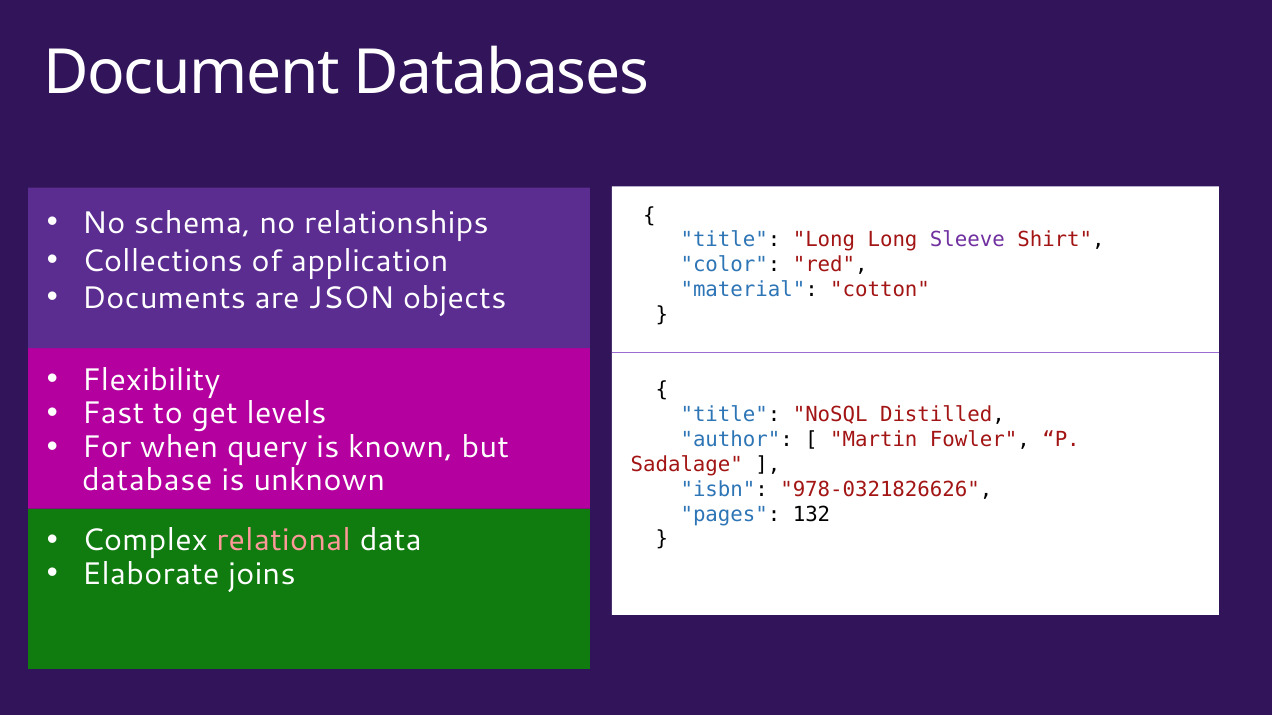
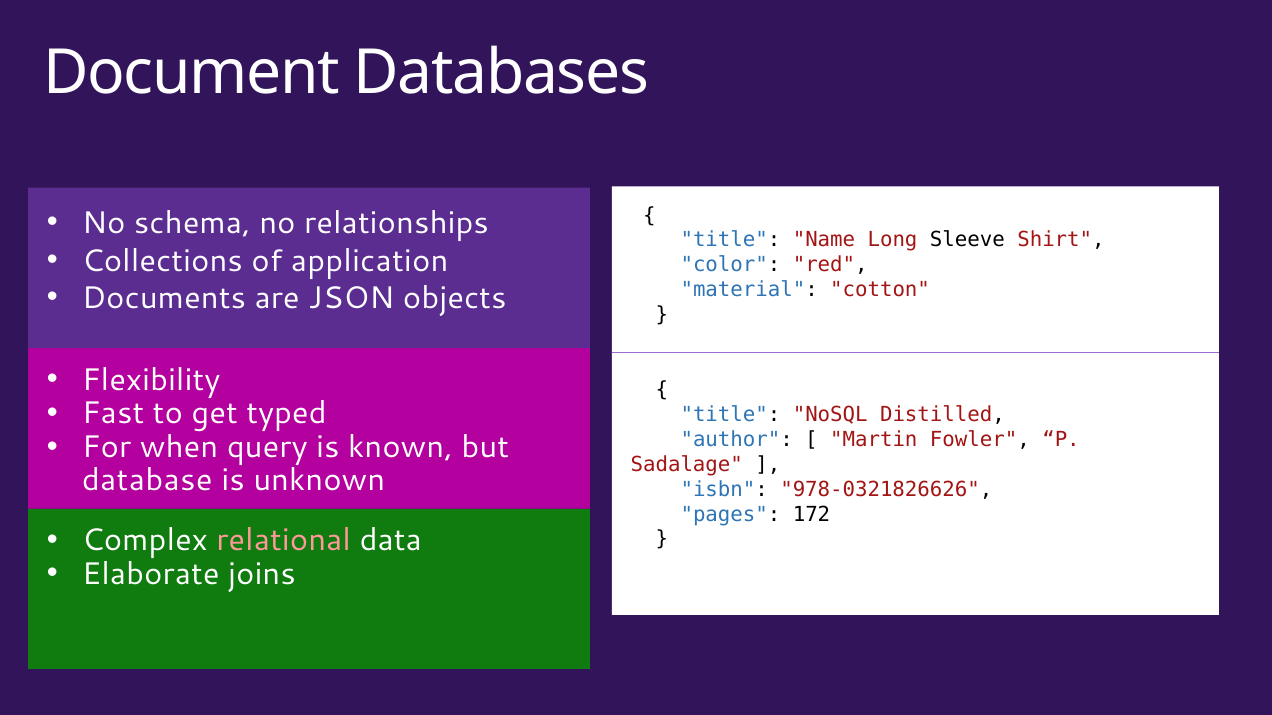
title Long: Long -> Name
Sleeve colour: purple -> black
levels: levels -> typed
132: 132 -> 172
